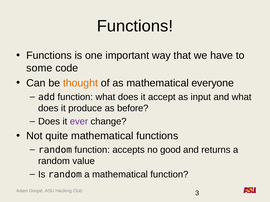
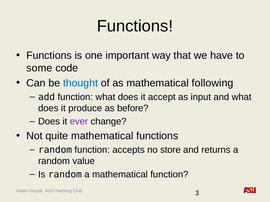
thought colour: orange -> blue
everyone: everyone -> following
good: good -> store
